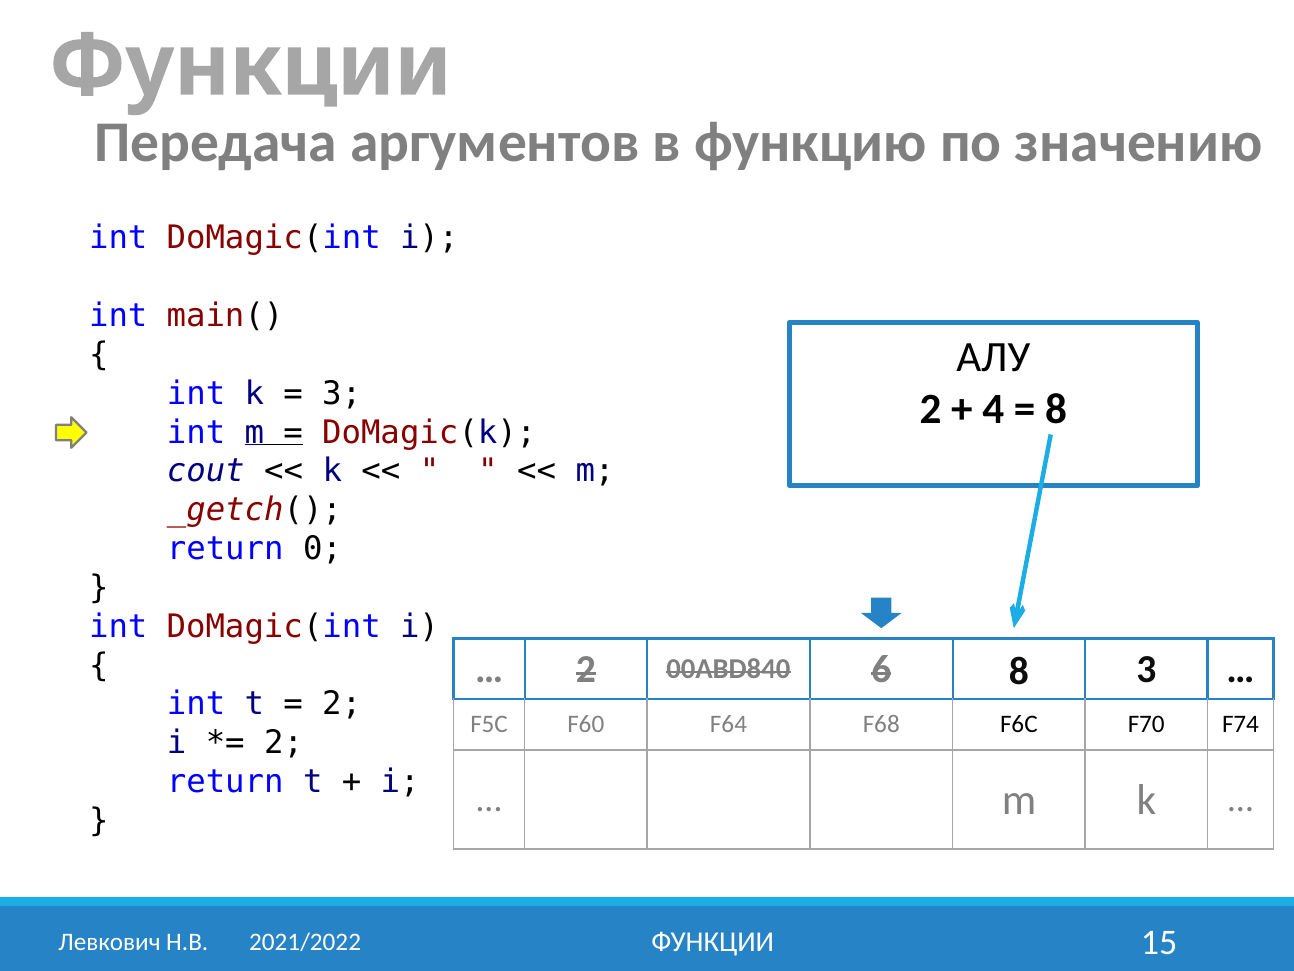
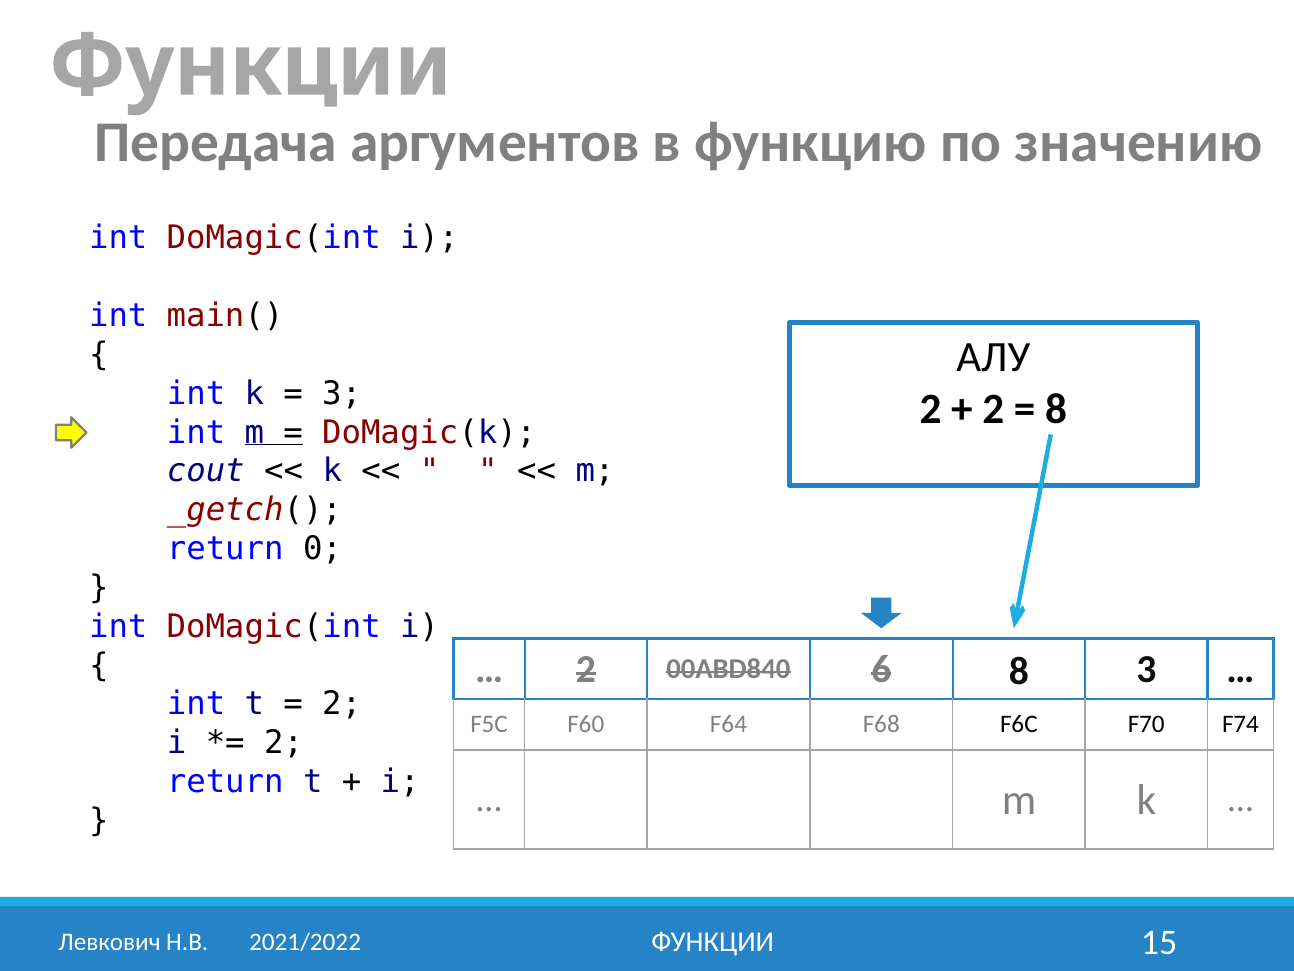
4 at (993, 409): 4 -> 2
